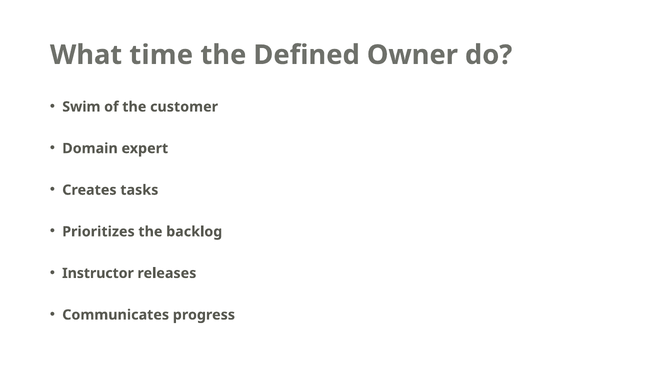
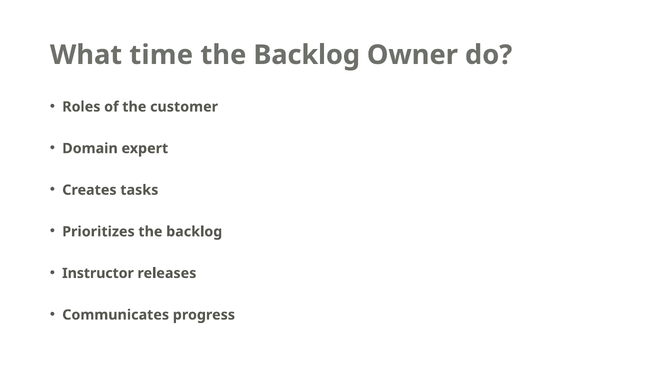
Defined at (307, 55): Defined -> Backlog
Swim: Swim -> Roles
